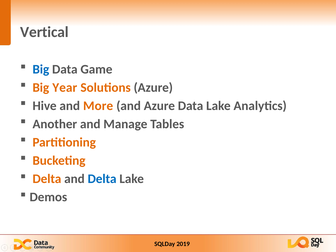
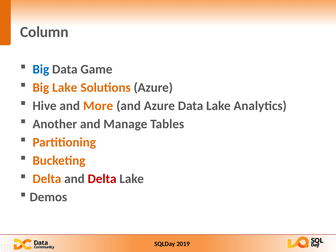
Vertical: Vertical -> Column
Big Year: Year -> Lake
Delta at (102, 179) colour: blue -> red
